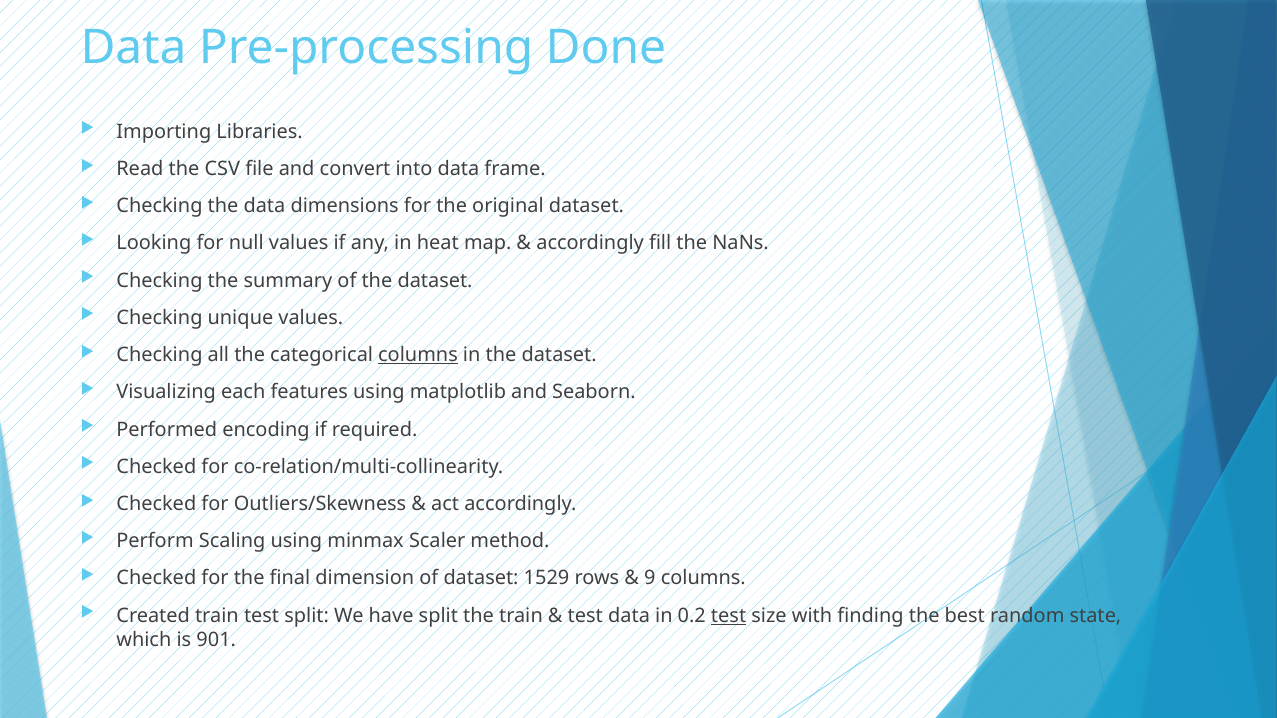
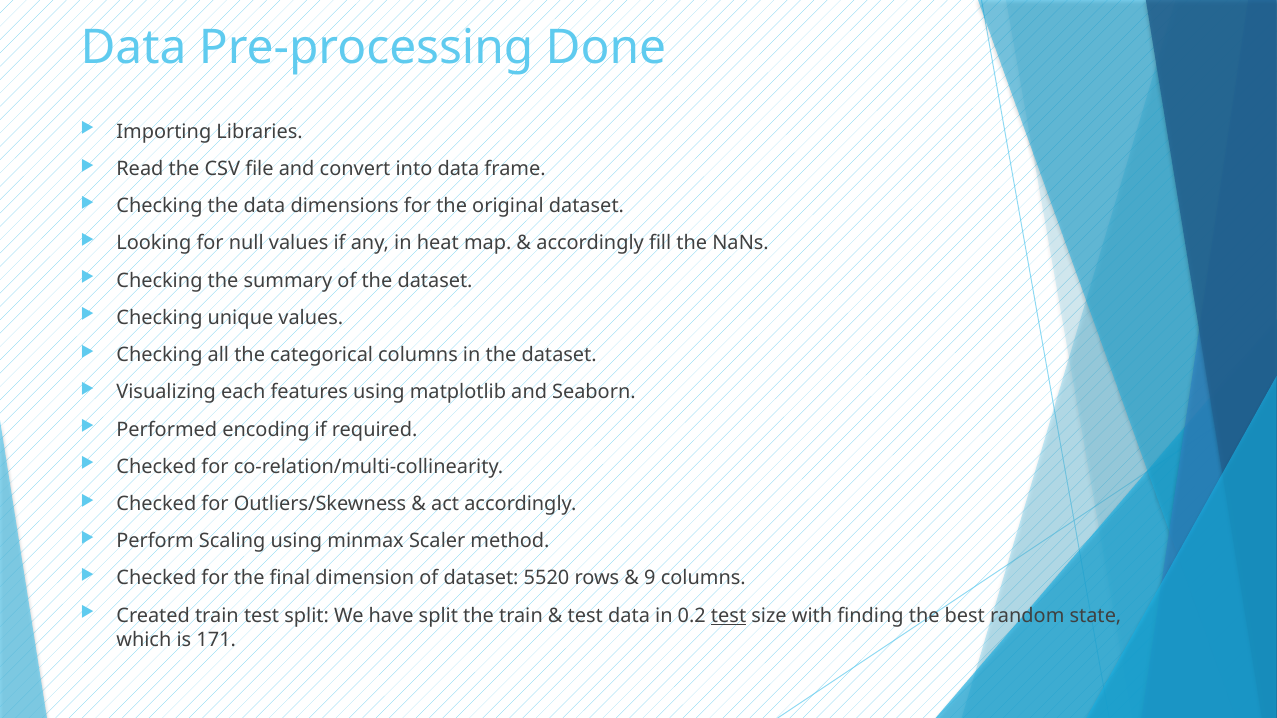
columns at (418, 355) underline: present -> none
1529: 1529 -> 5520
901: 901 -> 171
